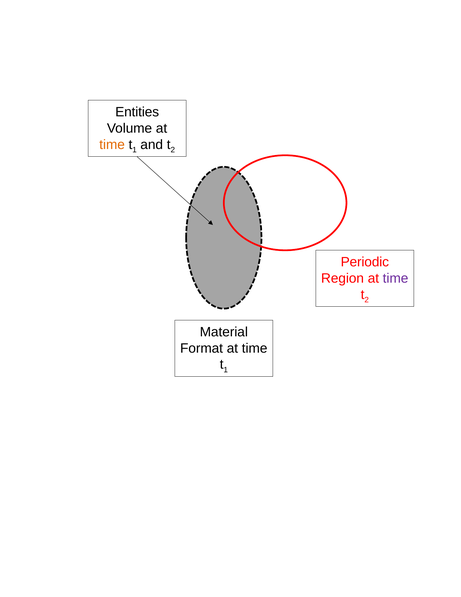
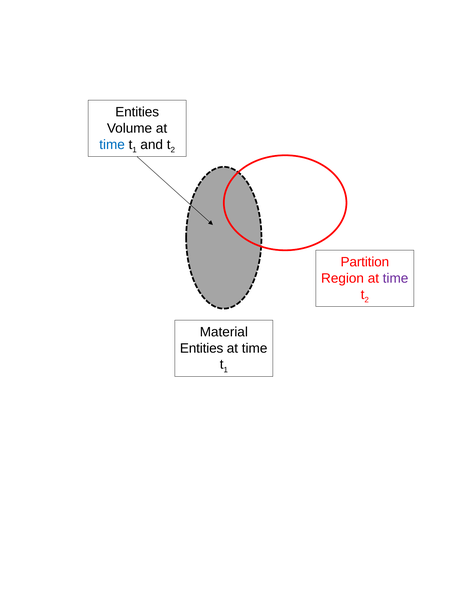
time at (112, 144) colour: orange -> blue
Periodic: Periodic -> Partition
Format at (202, 348): Format -> Entities
